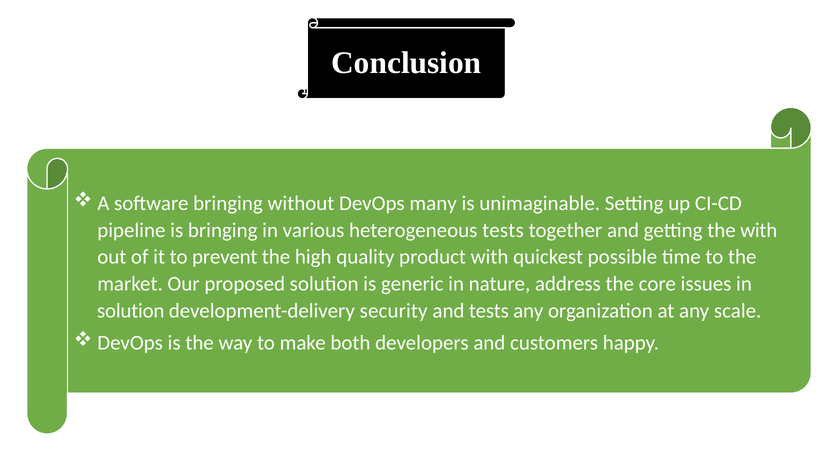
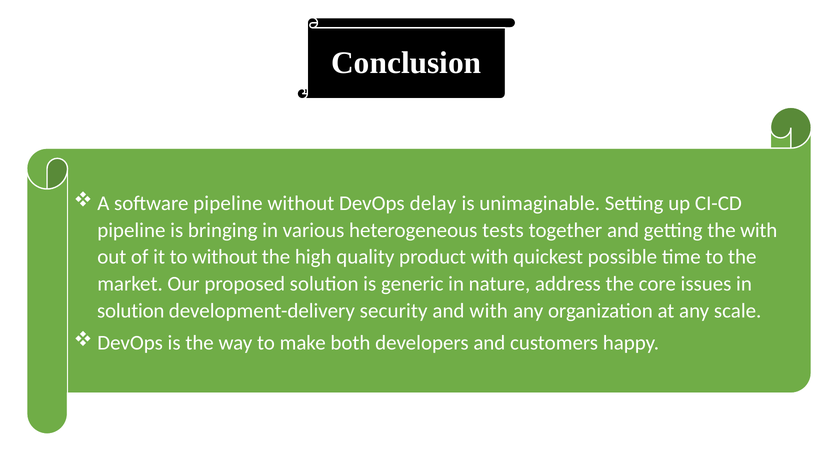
software bringing: bringing -> pipeline
many: many -> delay
to prevent: prevent -> without
and tests: tests -> with
